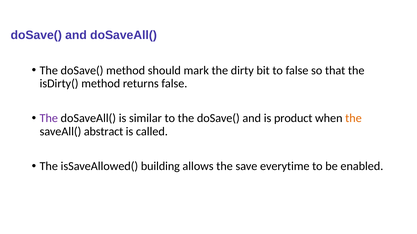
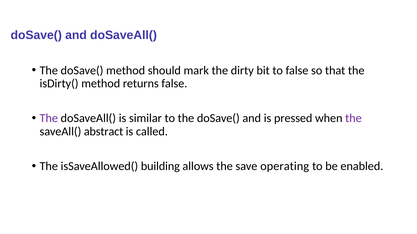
product: product -> pressed
the at (353, 119) colour: orange -> purple
everytime: everytime -> operating
